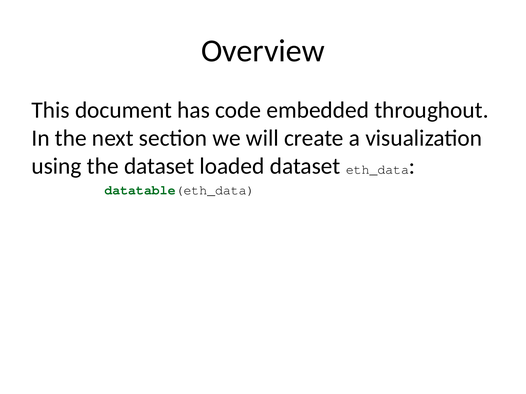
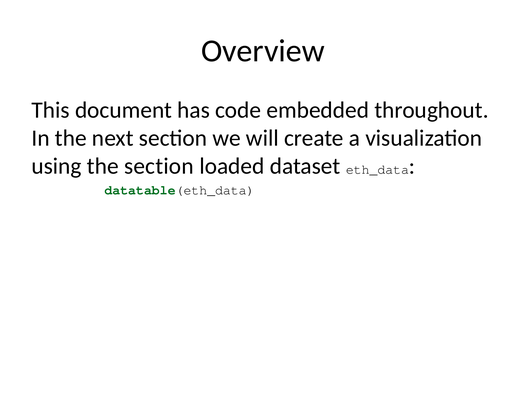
the dataset: dataset -> section
